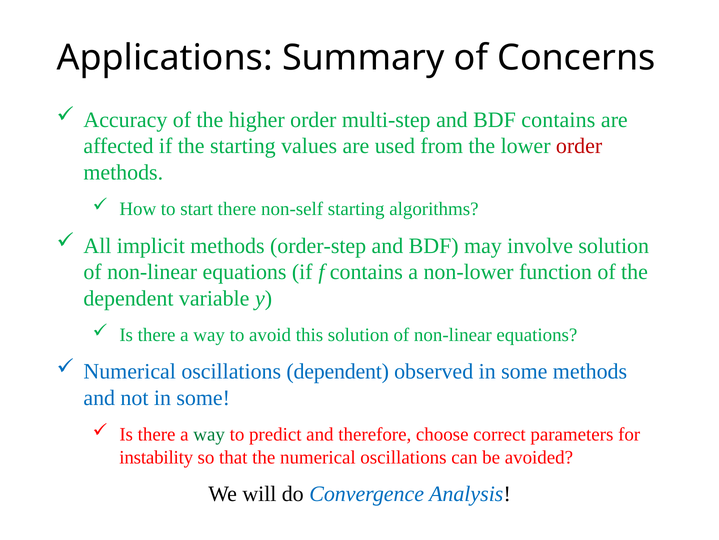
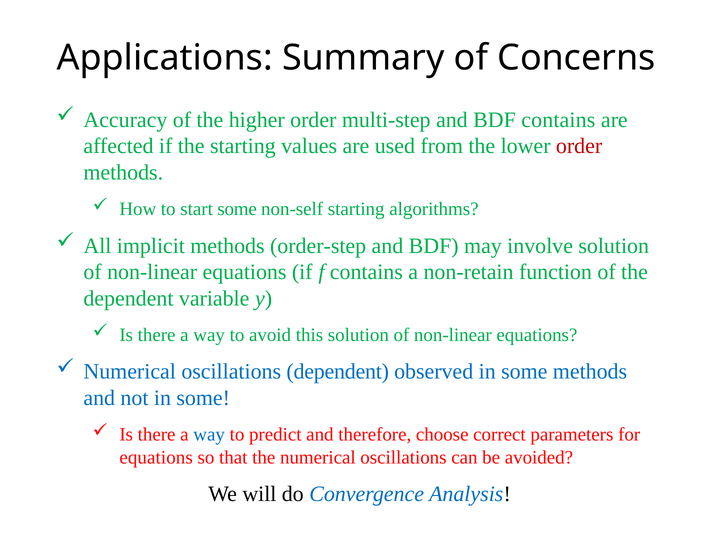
start there: there -> some
non-lower: non-lower -> non-retain
way at (209, 434) colour: green -> blue
instability at (156, 457): instability -> equations
